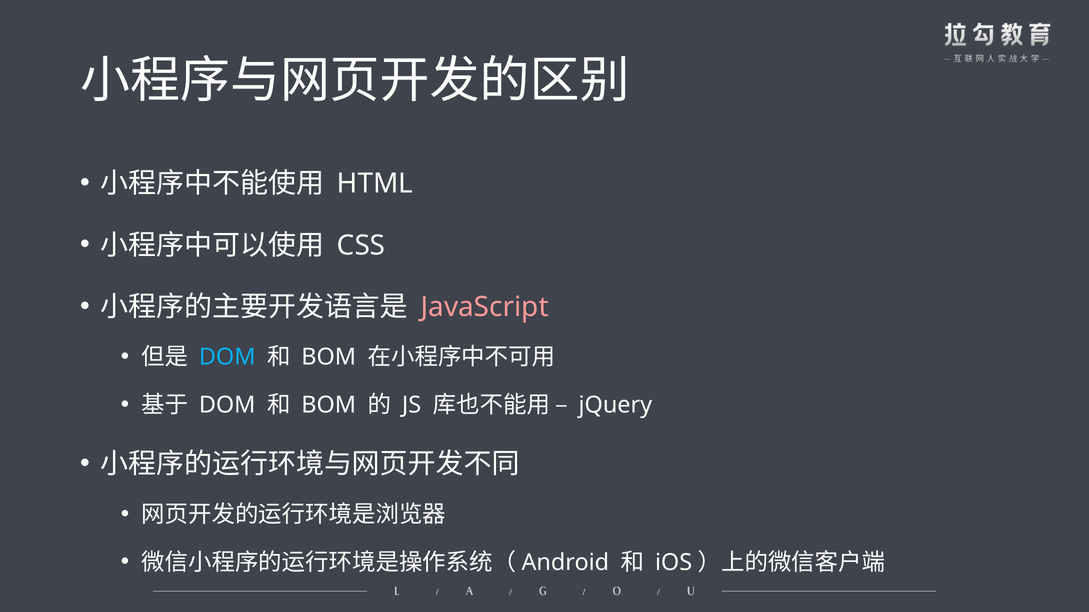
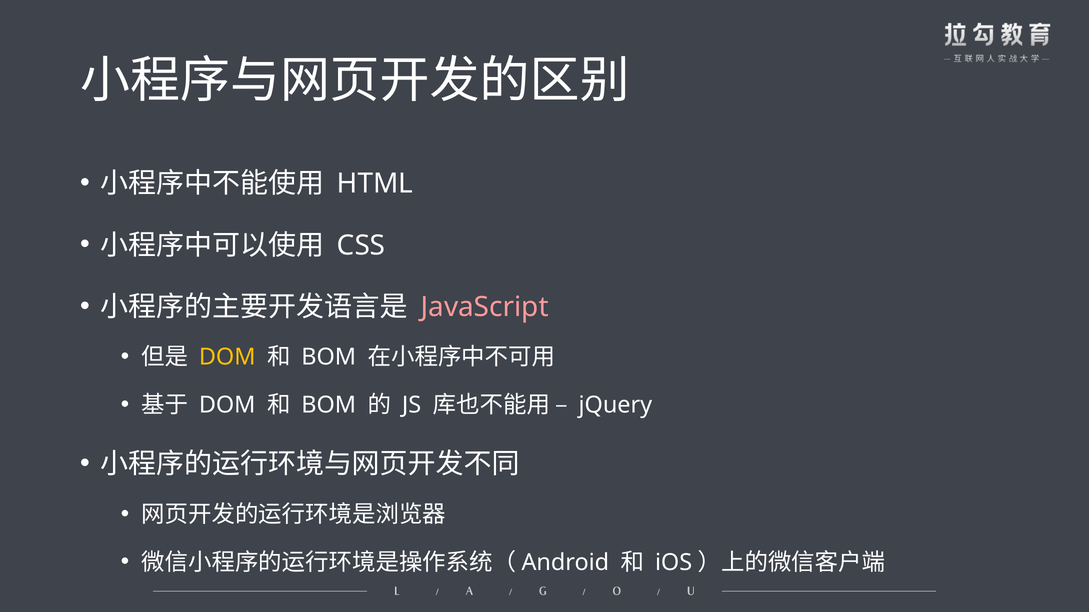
DOM at (227, 357) colour: light blue -> yellow
